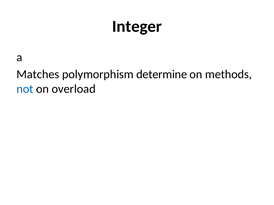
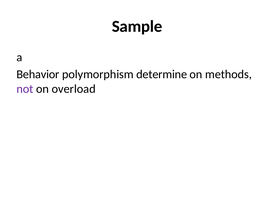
Integer: Integer -> Sample
Matches: Matches -> Behavior
not colour: blue -> purple
